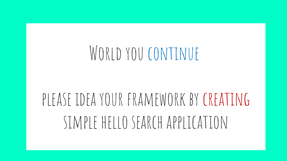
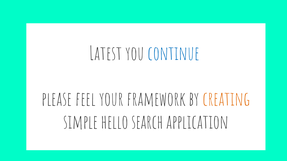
World: World -> Latest
idea: idea -> feel
creating colour: red -> orange
